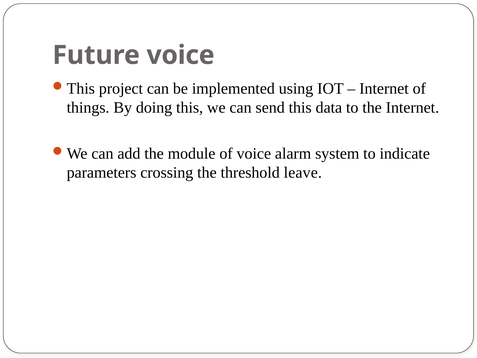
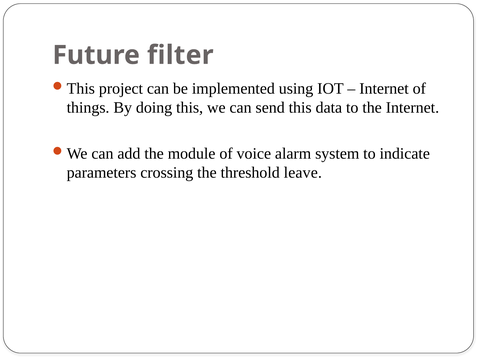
Future voice: voice -> filter
